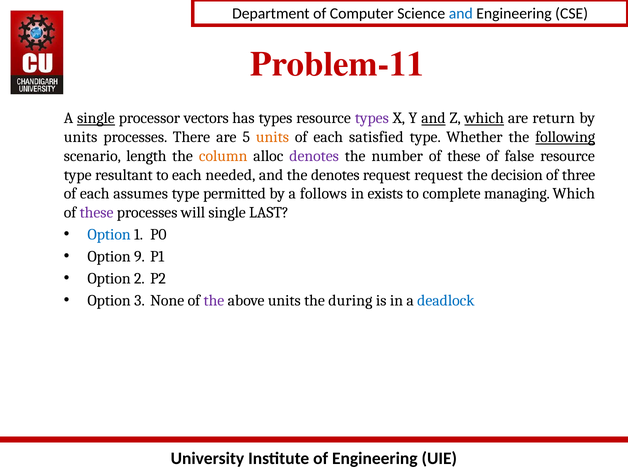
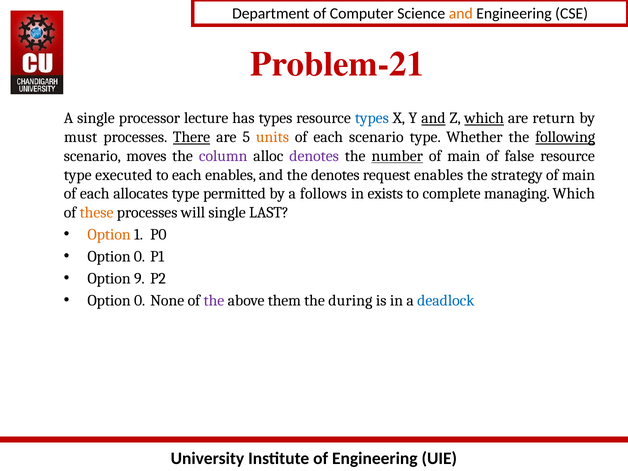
and at (461, 14) colour: blue -> orange
Problem-11: Problem-11 -> Problem-21
single at (96, 118) underline: present -> none
vectors: vectors -> lecture
types at (372, 118) colour: purple -> blue
units at (81, 137): units -> must
There underline: none -> present
each satisfied: satisfied -> scenario
length: length -> moves
column colour: orange -> purple
number underline: none -> present
these at (464, 156): these -> main
resultant: resultant -> executed
each needed: needed -> enables
request request: request -> enables
decision: decision -> strategy
three at (579, 175): three -> main
assumes: assumes -> allocates
these at (97, 213) colour: purple -> orange
Option at (109, 234) colour: blue -> orange
9 at (139, 256): 9 -> 0
2: 2 -> 9
3 at (139, 300): 3 -> 0
above units: units -> them
